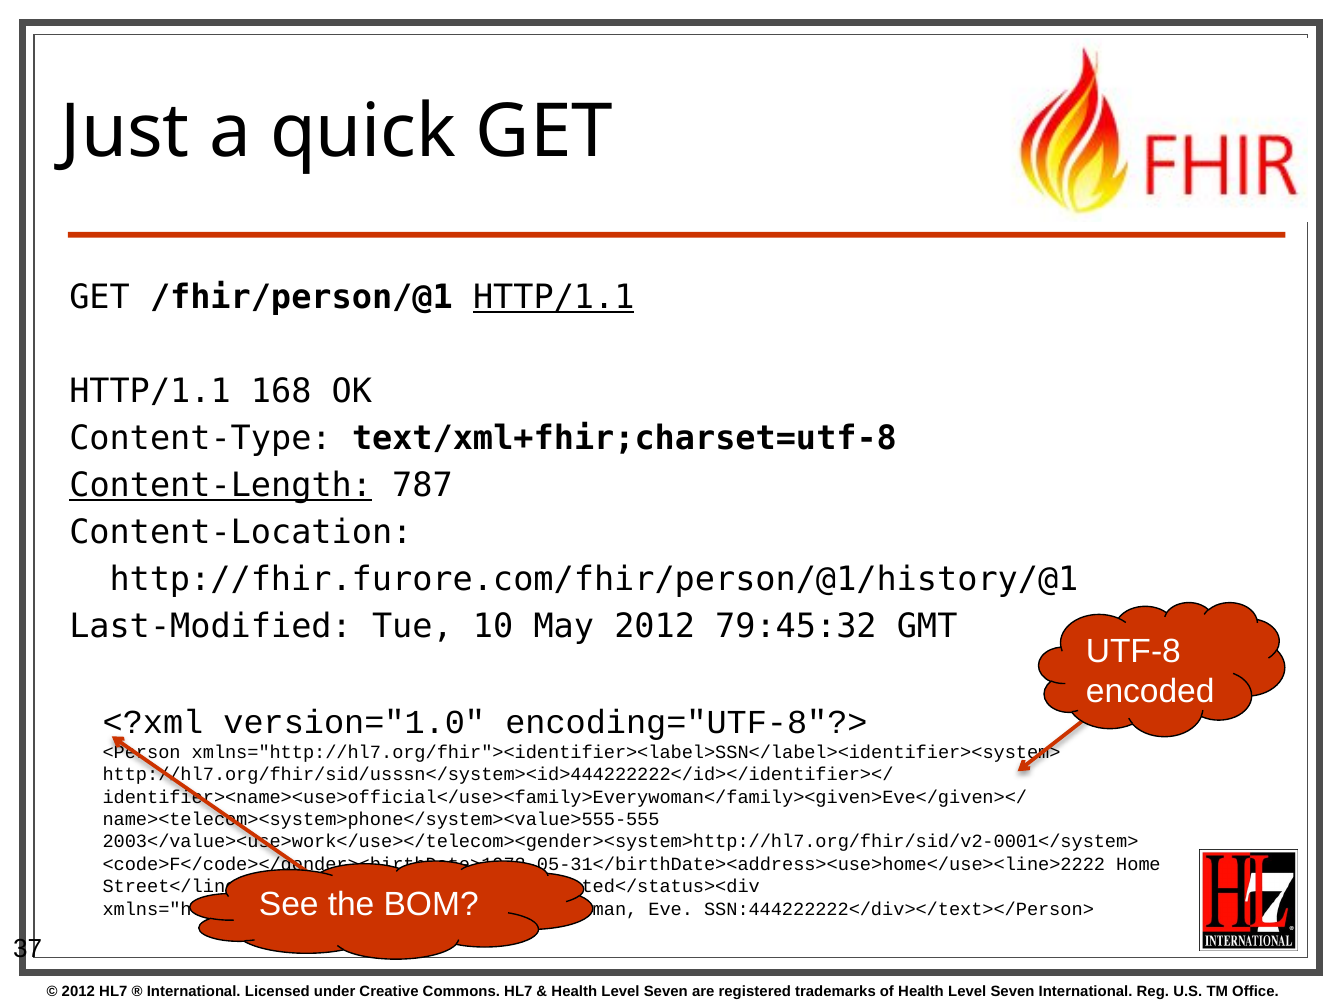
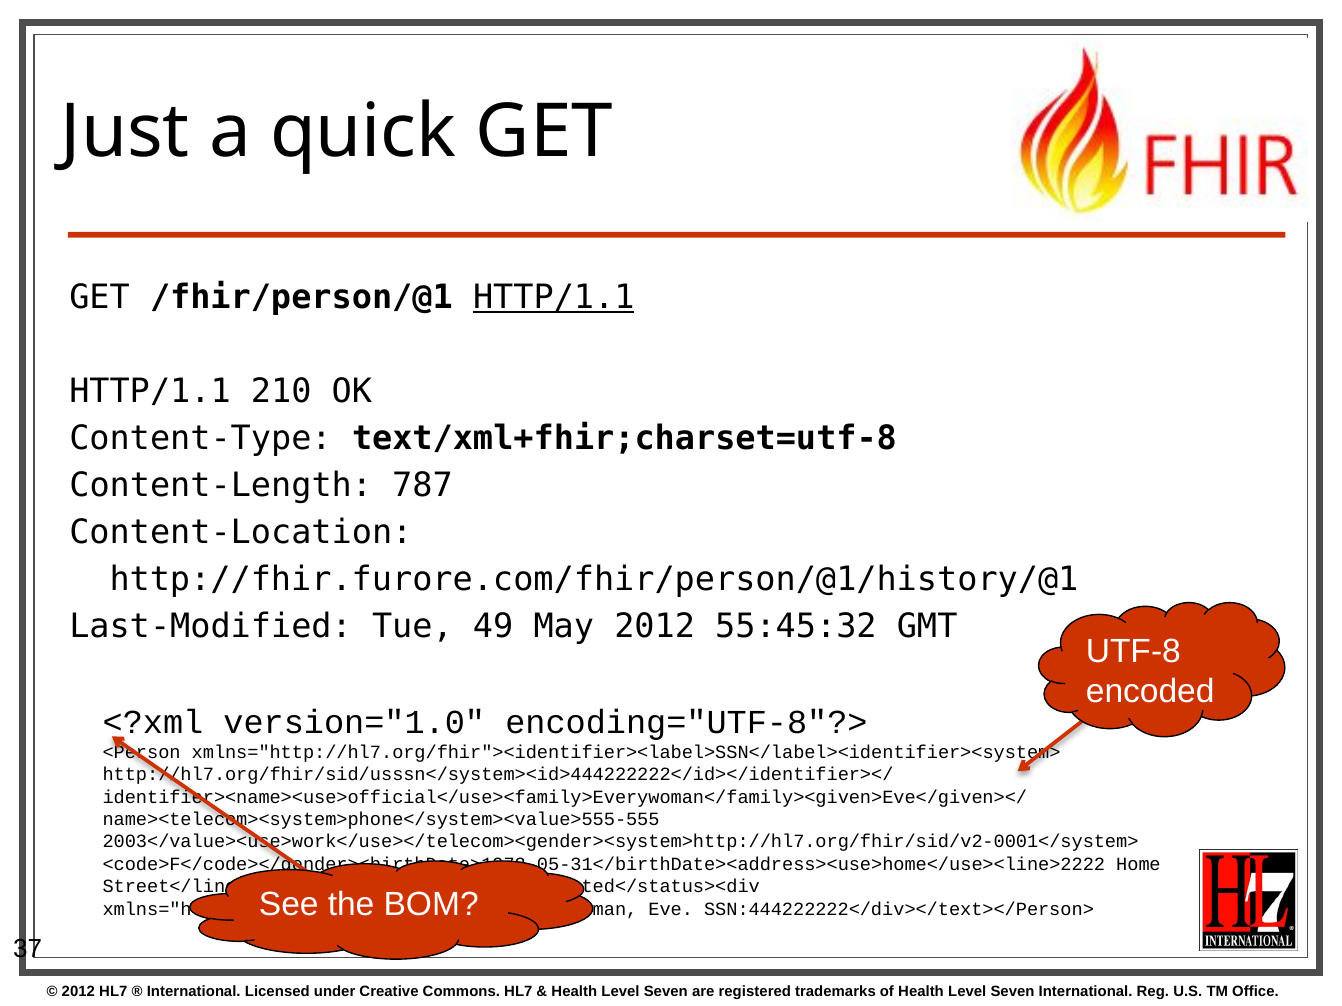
168: 168 -> 210
Content-Length underline: present -> none
10: 10 -> 49
79:45:32: 79:45:32 -> 55:45:32
